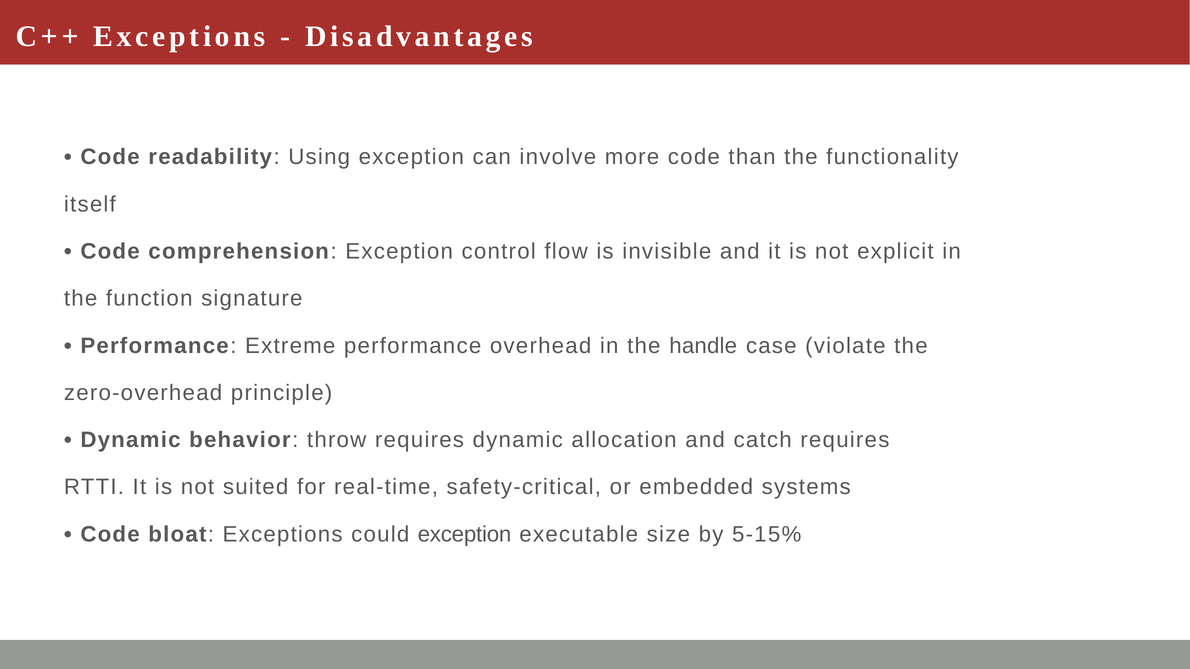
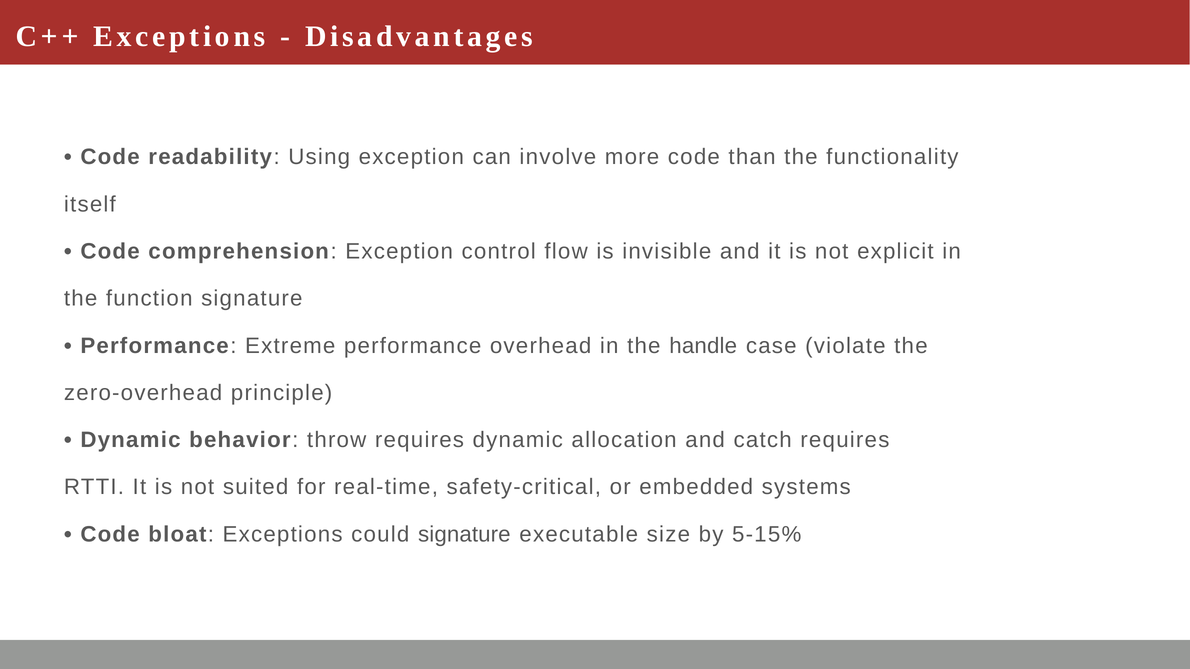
could exception: exception -> signature
